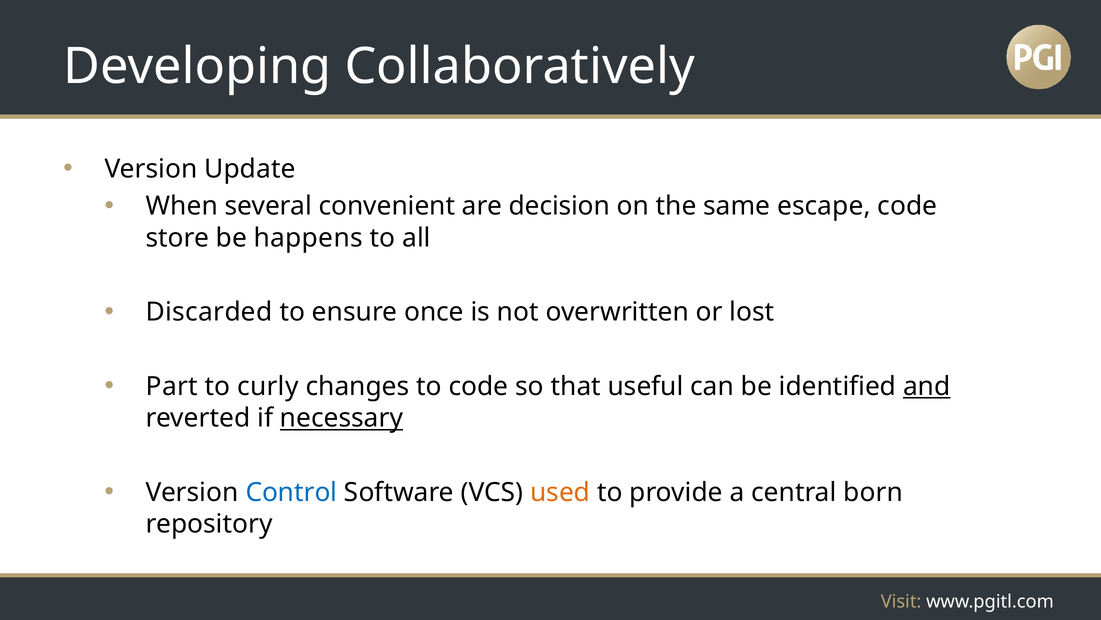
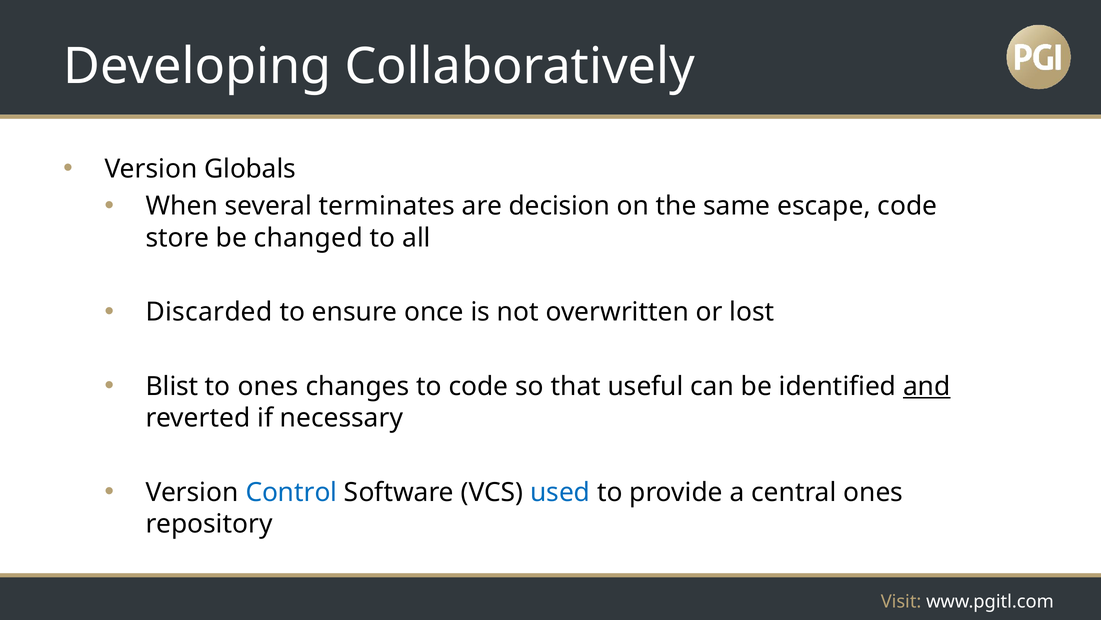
Update: Update -> Globals
convenient: convenient -> terminates
happens: happens -> changed
Part: Part -> Blist
to curly: curly -> ones
necessary underline: present -> none
used colour: orange -> blue
central born: born -> ones
